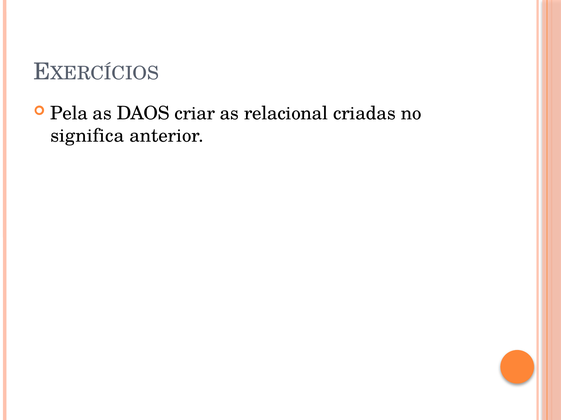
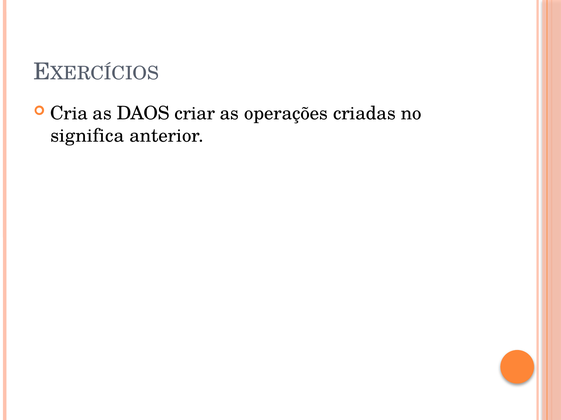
Pela: Pela -> Cria
relacional: relacional -> operações
